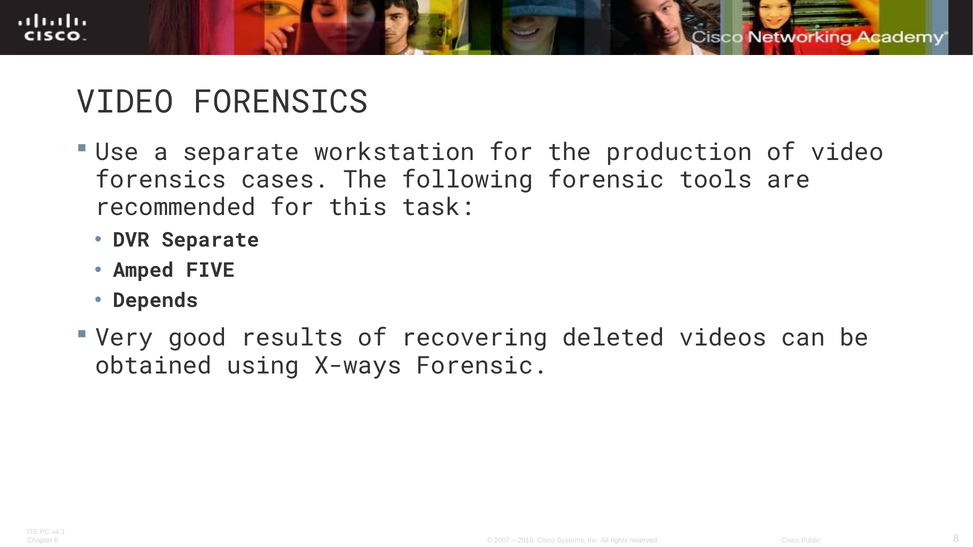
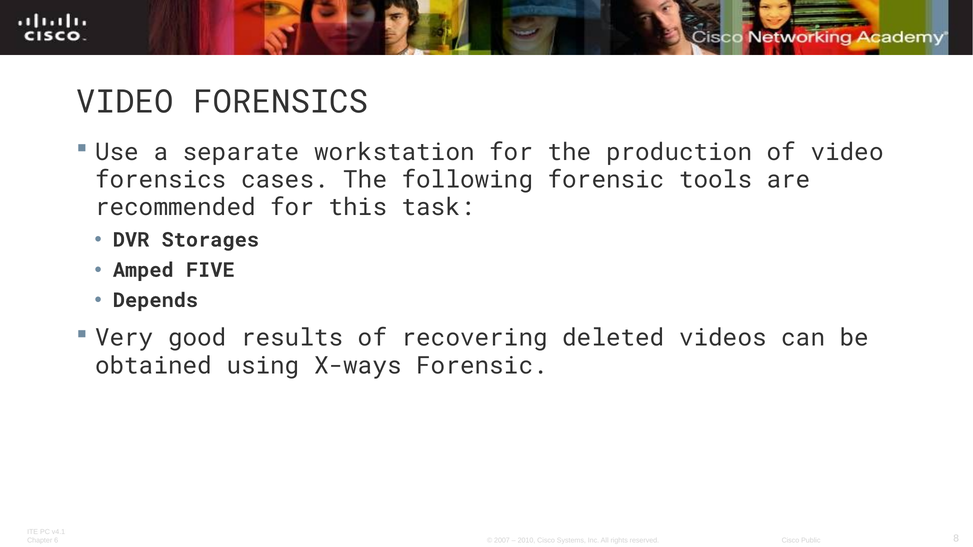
DVR Separate: Separate -> Storages
